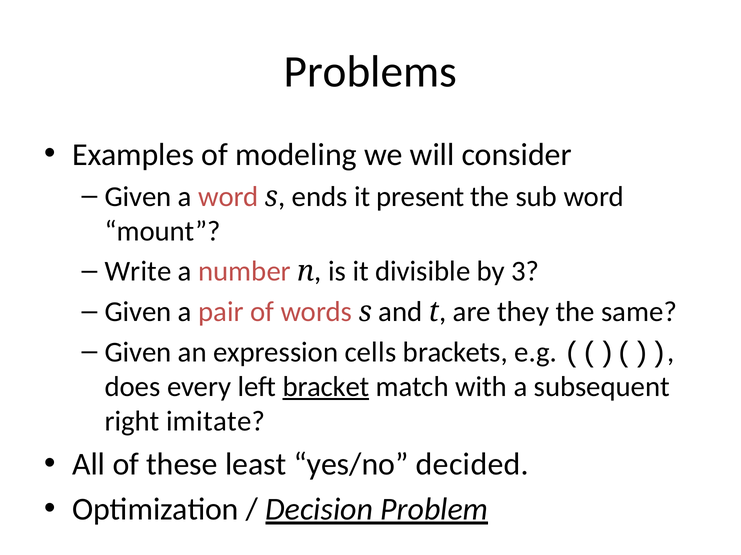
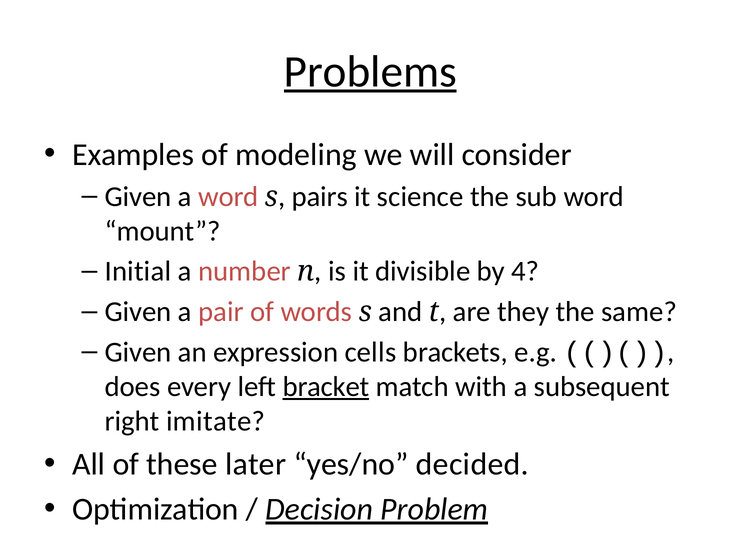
Problems underline: none -> present
ends: ends -> pairs
present: present -> science
Write: Write -> Initial
3: 3 -> 4
least: least -> later
